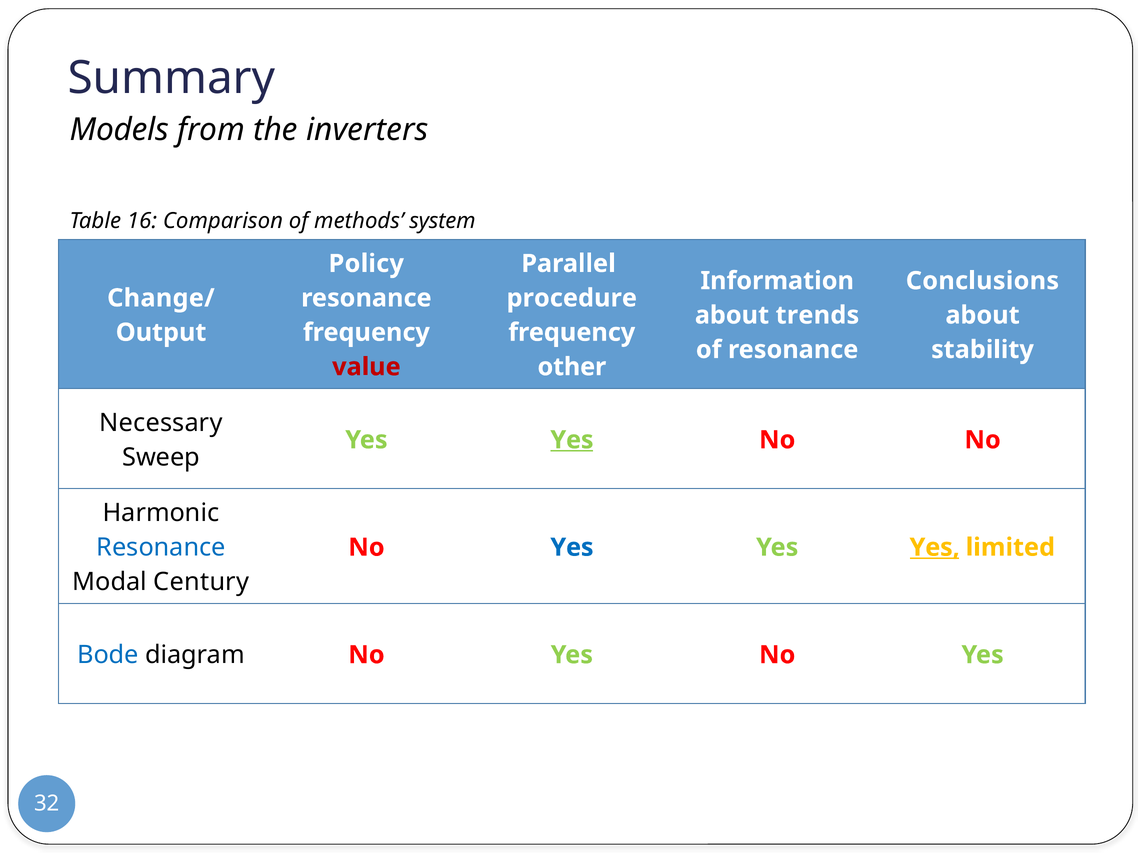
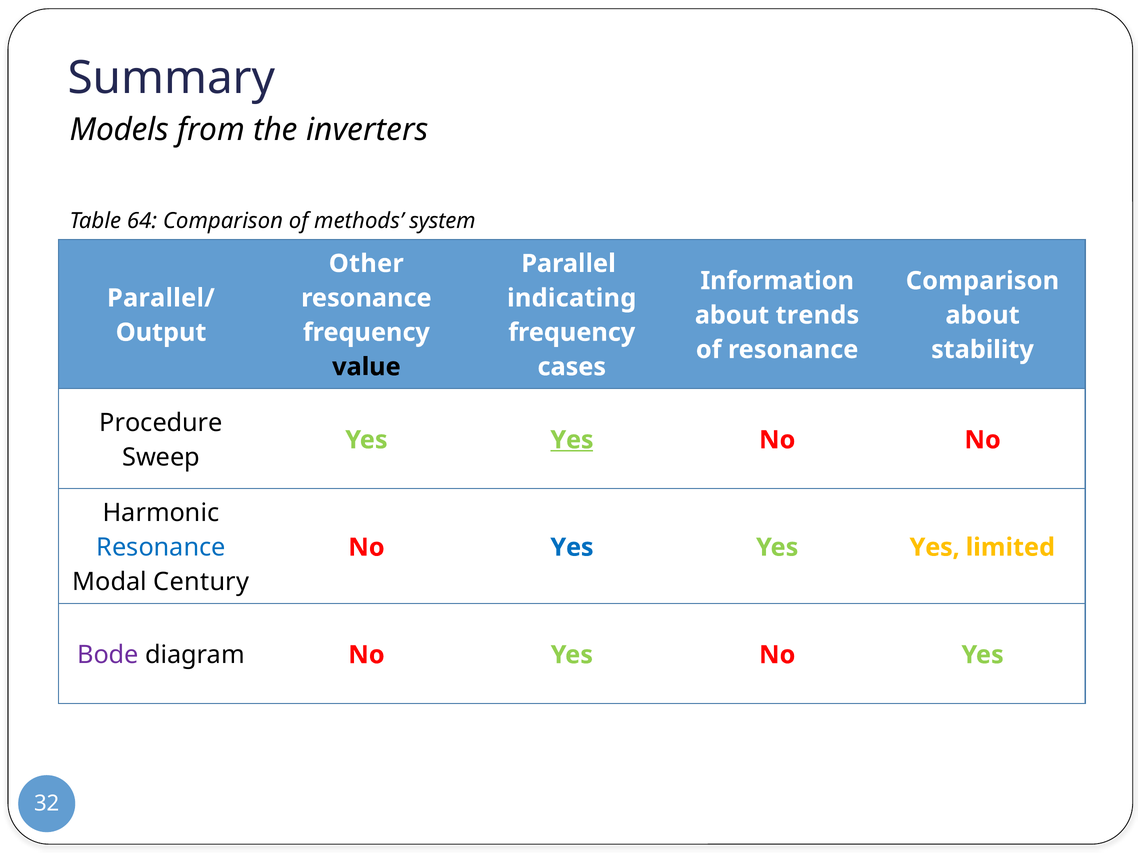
16: 16 -> 64
Policy: Policy -> Other
Conclusions at (982, 281): Conclusions -> Comparison
Change/: Change/ -> Parallel/
procedure: procedure -> indicating
value colour: red -> black
other: other -> cases
Necessary: Necessary -> Procedure
Yes at (935, 547) underline: present -> none
Bode colour: blue -> purple
